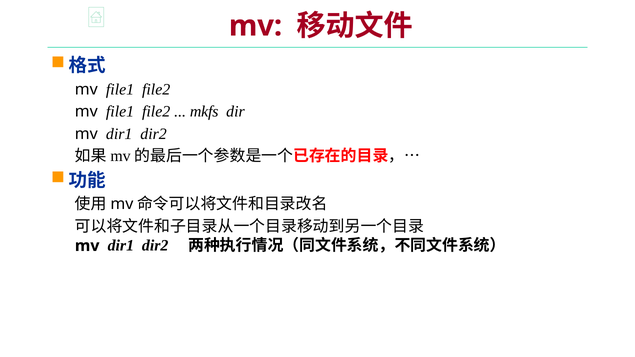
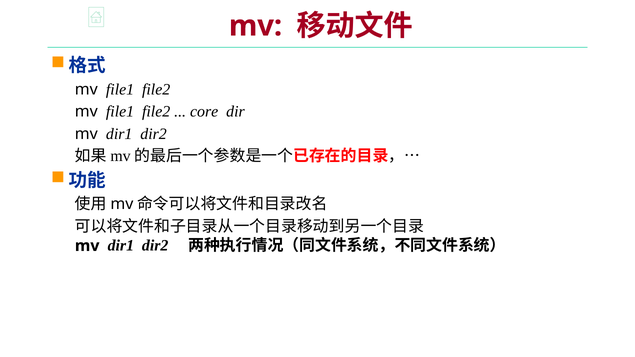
mkfs: mkfs -> core
